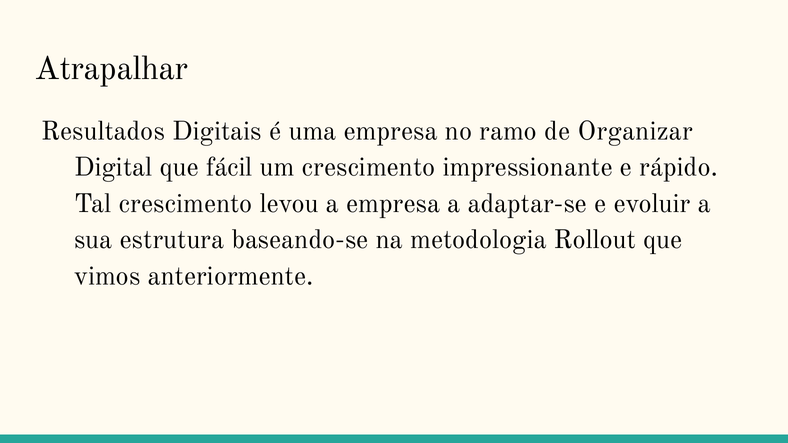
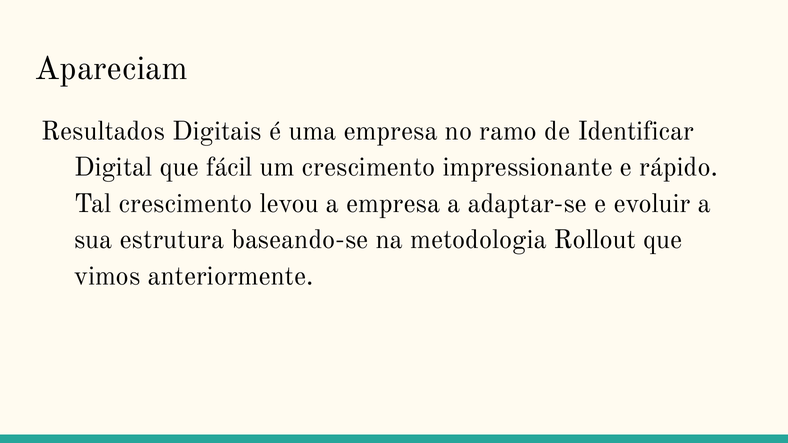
Atrapalhar: Atrapalhar -> Apareciam
Organizar: Organizar -> Identificar
